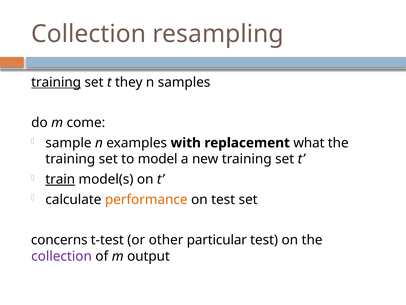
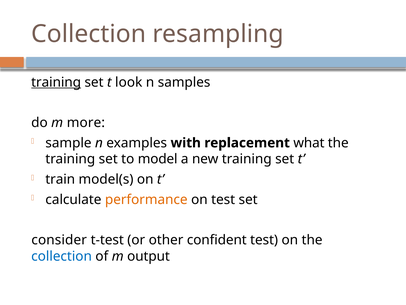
they: they -> look
come: come -> more
train underline: present -> none
concerns: concerns -> consider
particular: particular -> confident
collection at (62, 256) colour: purple -> blue
